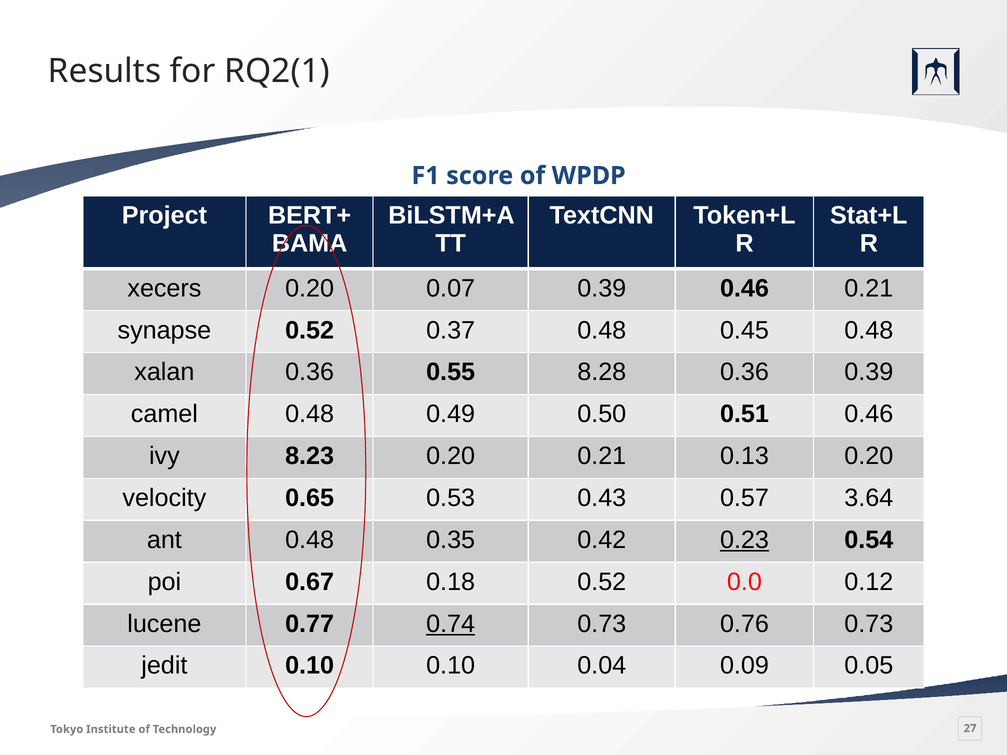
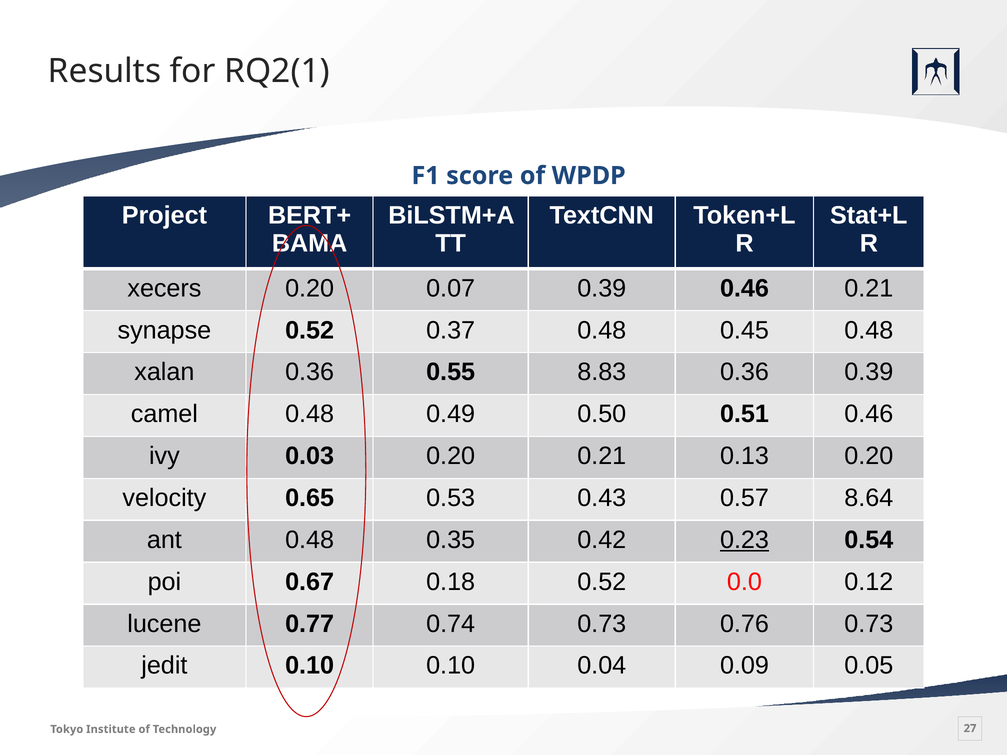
8.28: 8.28 -> 8.83
8.23: 8.23 -> 0.03
3.64: 3.64 -> 8.64
0.74 underline: present -> none
